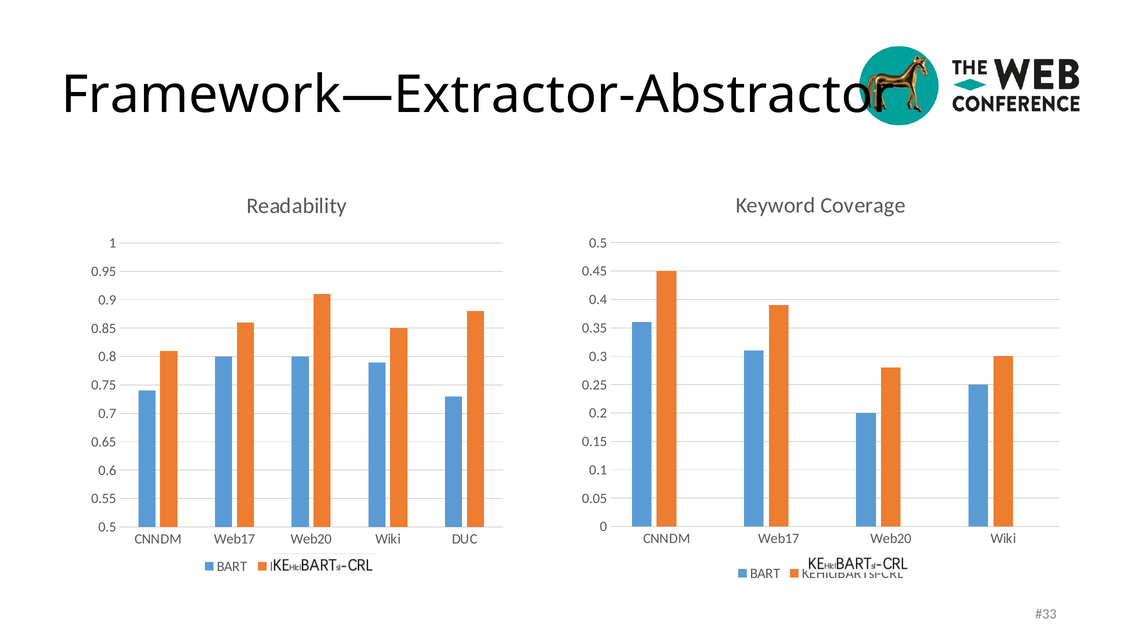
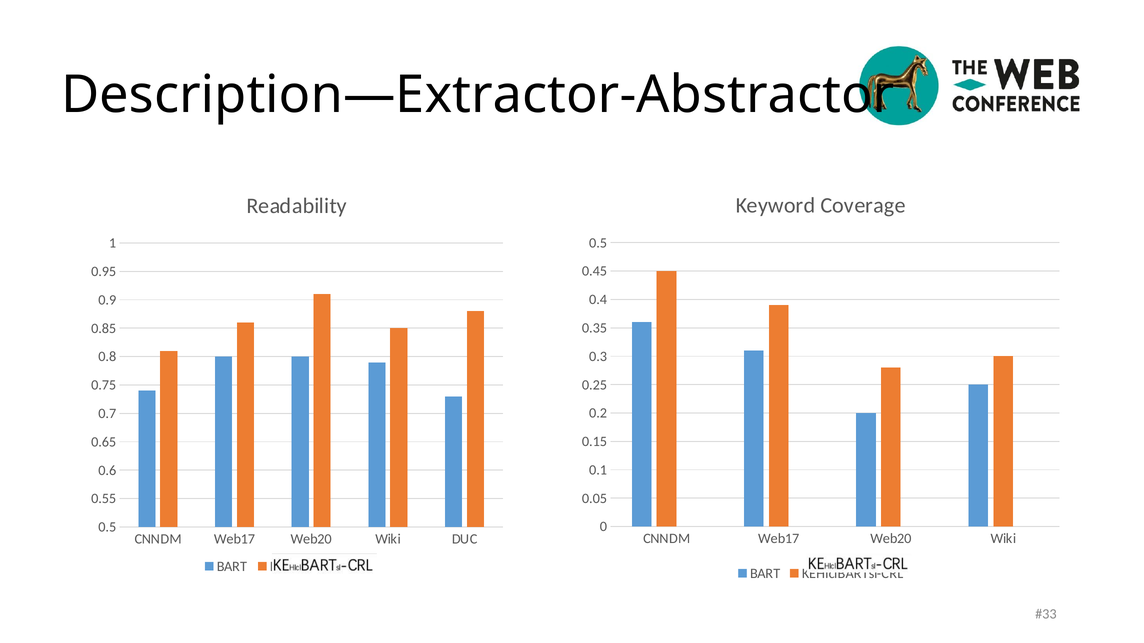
Framework—Extractor-Abstractor: Framework—Extractor-Abstractor -> Description—Extractor-Abstractor
